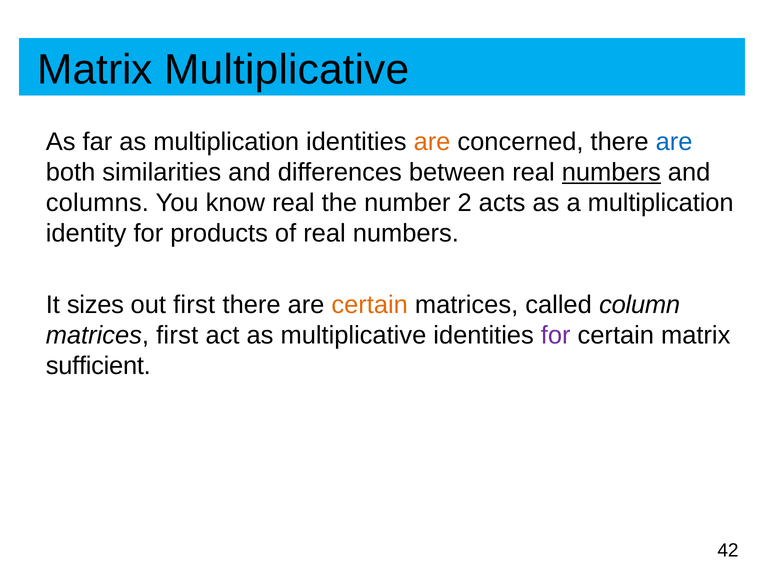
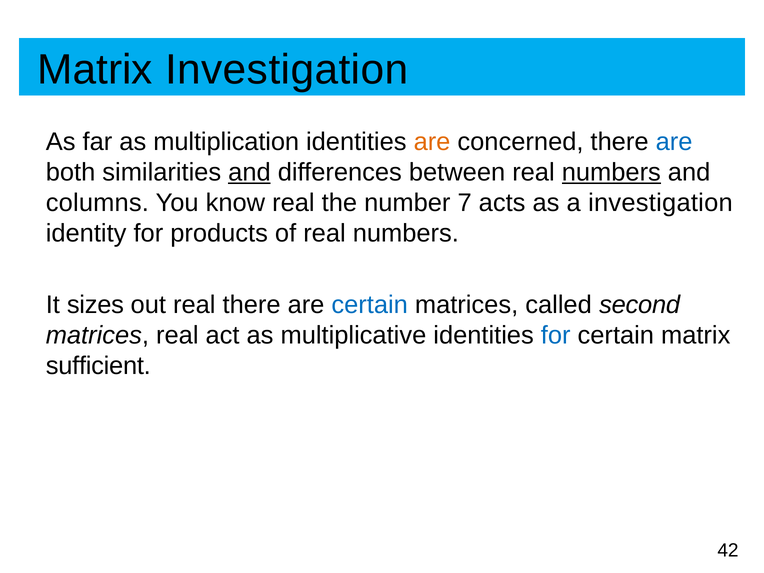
Matrix Multiplicative: Multiplicative -> Investigation
and at (249, 172) underline: none -> present
2: 2 -> 7
a multiplication: multiplication -> investigation
out first: first -> real
certain at (370, 305) colour: orange -> blue
column: column -> second
matrices first: first -> real
for at (556, 335) colour: purple -> blue
